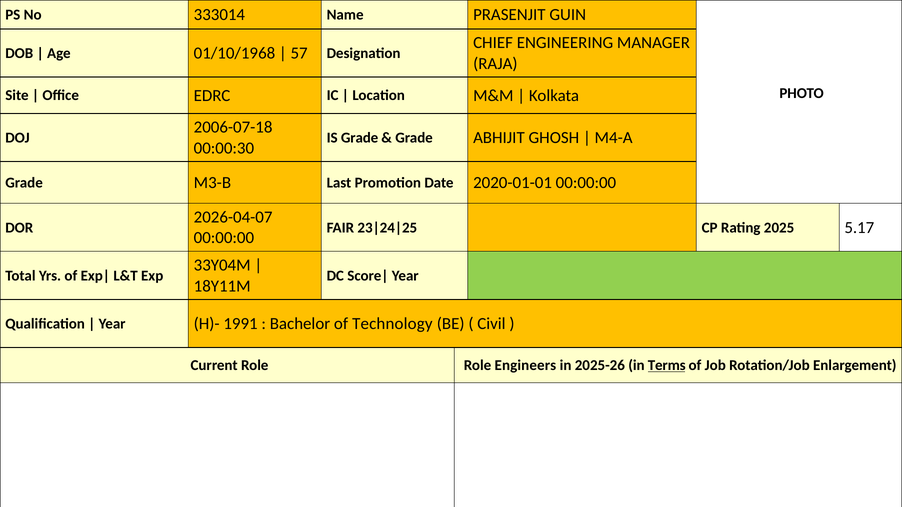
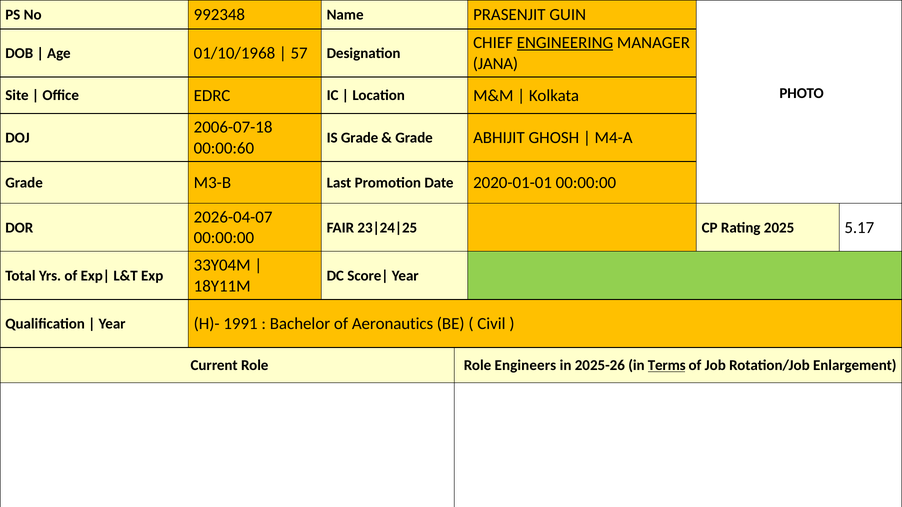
333014: 333014 -> 992348
ENGINEERING underline: none -> present
RAJA: RAJA -> JANA
00:00:30: 00:00:30 -> 00:00:60
Technology: Technology -> Aeronautics
